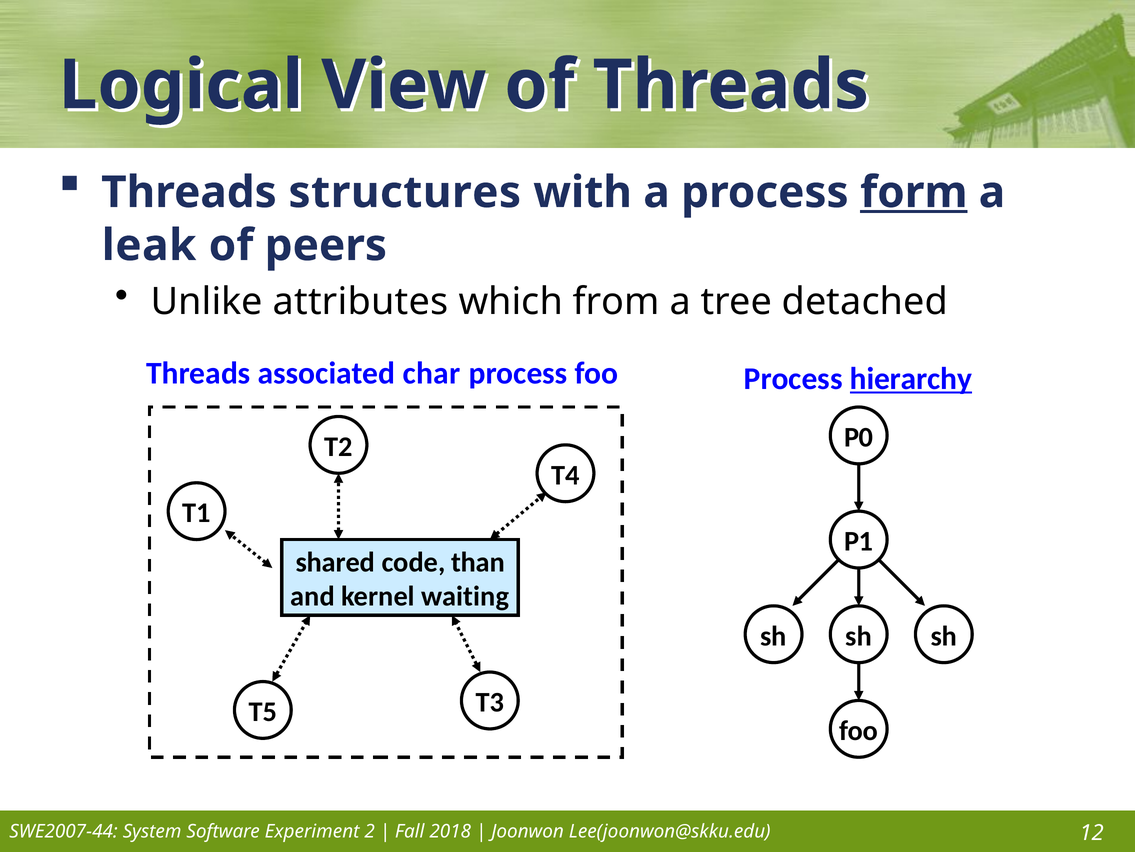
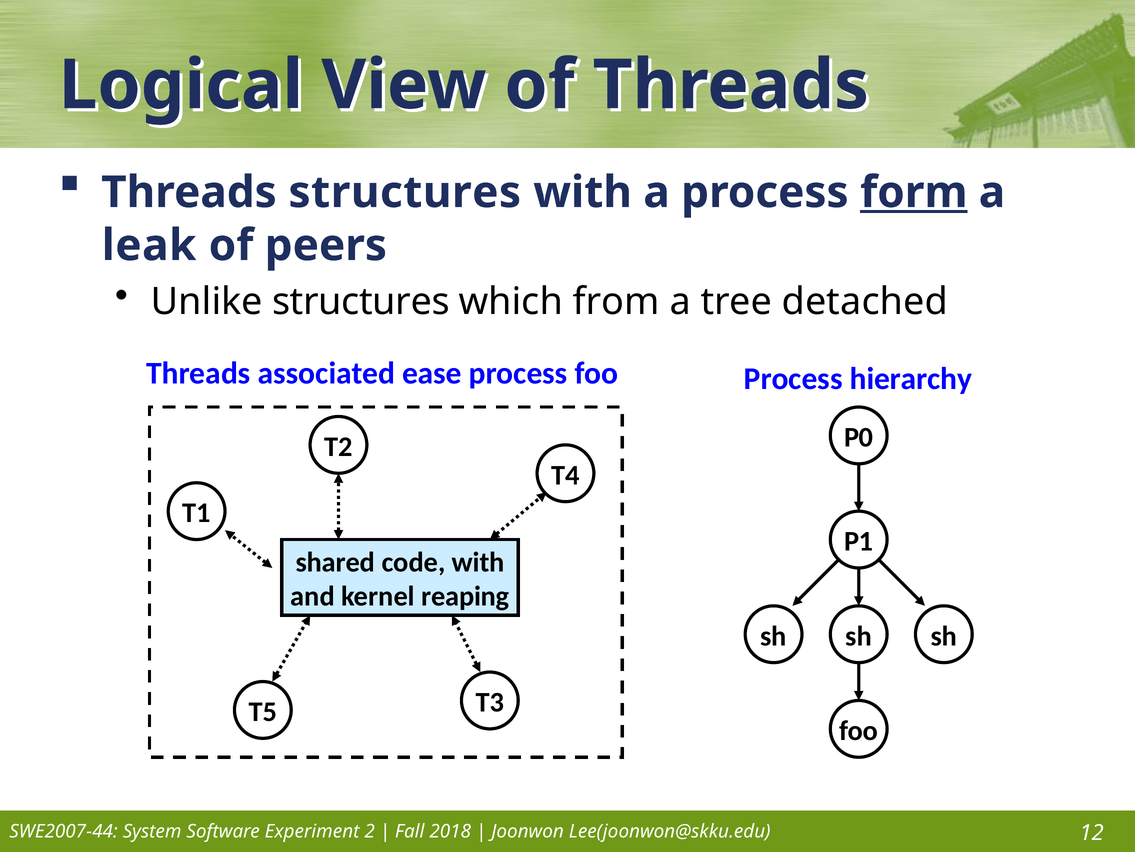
Unlike attributes: attributes -> structures
char: char -> ease
hierarchy underline: present -> none
code than: than -> with
waiting: waiting -> reaping
